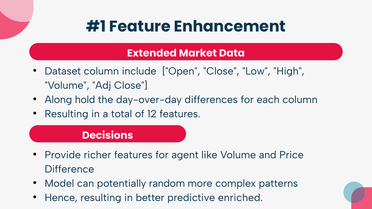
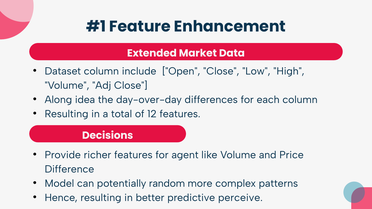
hold: hold -> idea
enriched: enriched -> perceive
